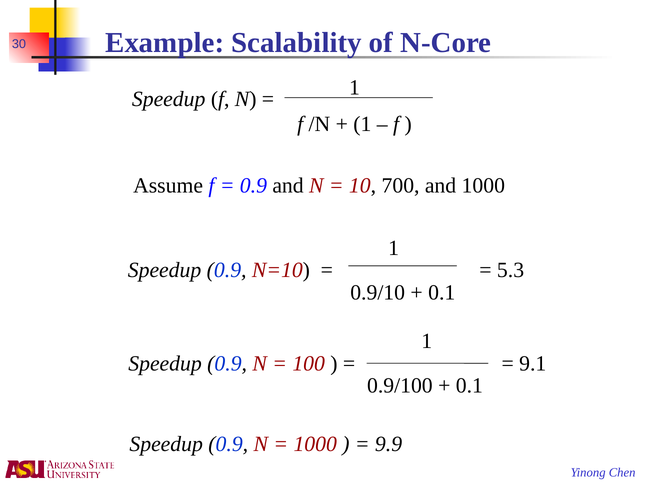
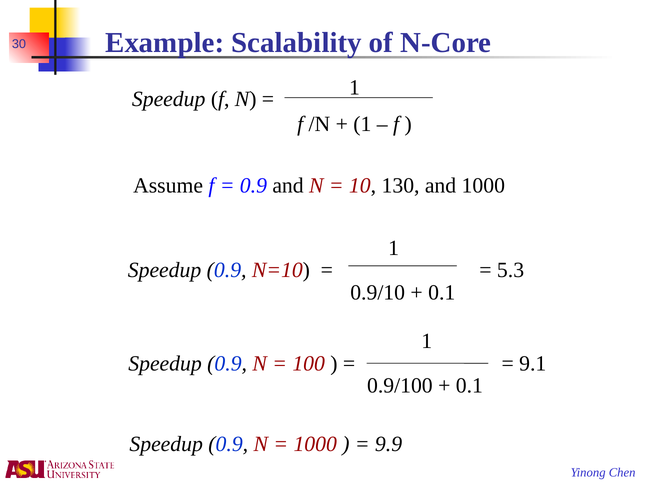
700: 700 -> 130
